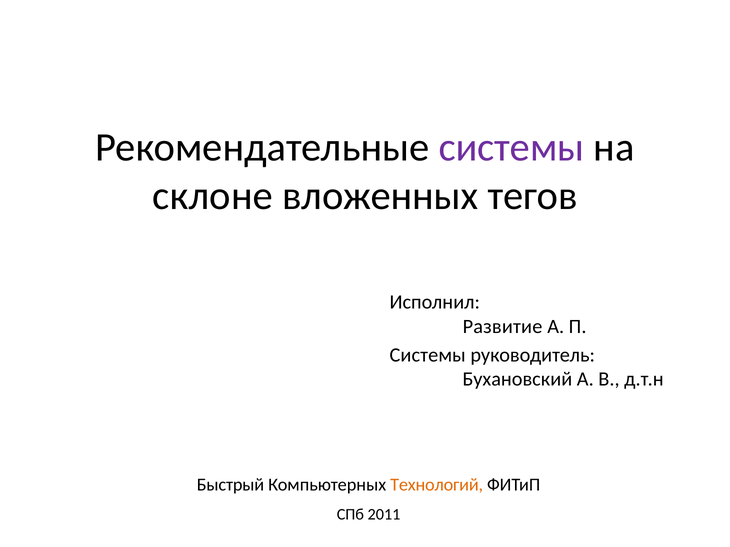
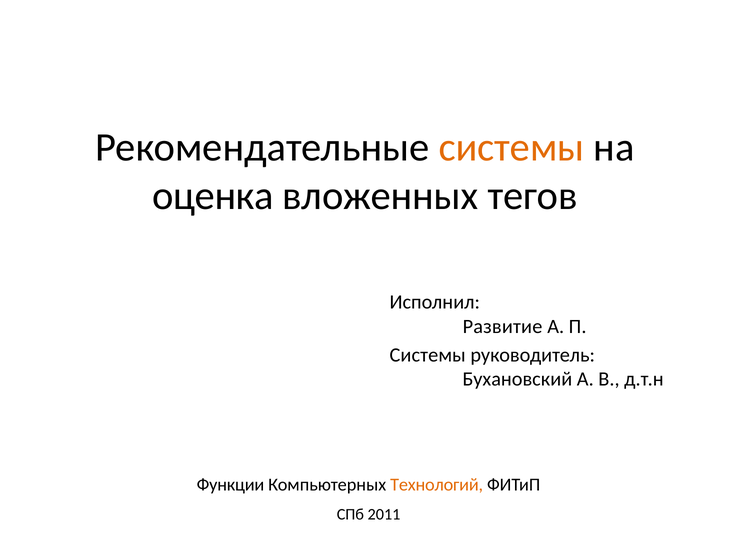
системы at (511, 148) colour: purple -> orange
склоне: склоне -> оценка
Быстрый: Быстрый -> Функции
